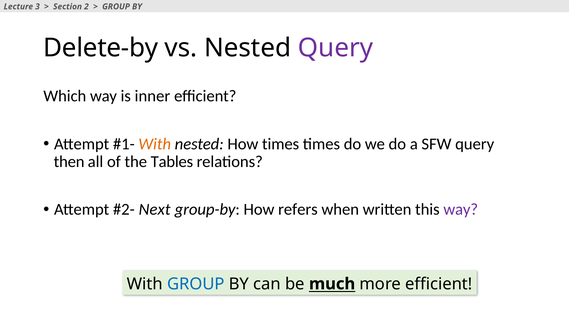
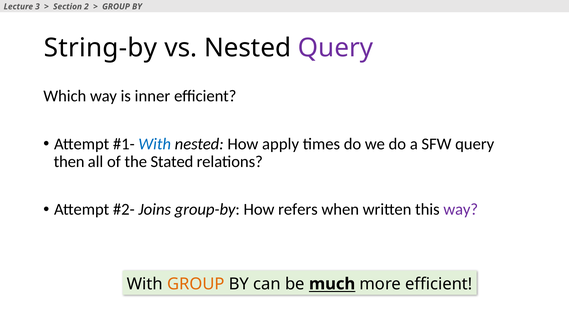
Delete-by: Delete-by -> String-by
With at (155, 144) colour: orange -> blue
How times: times -> apply
Tables: Tables -> Stated
Next: Next -> Joins
GROUP at (196, 284) colour: blue -> orange
